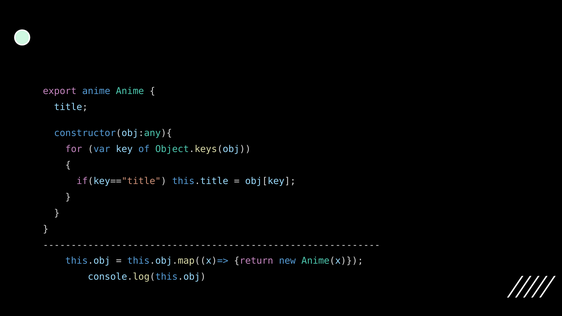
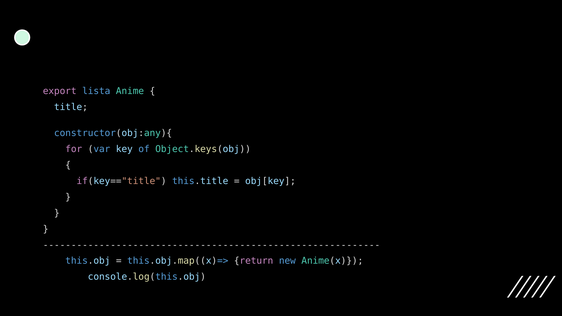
export anime: anime -> lista
